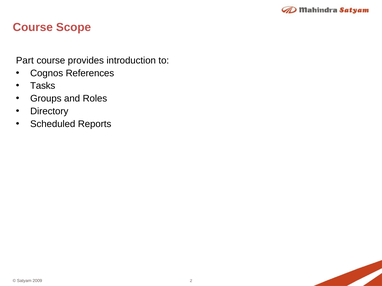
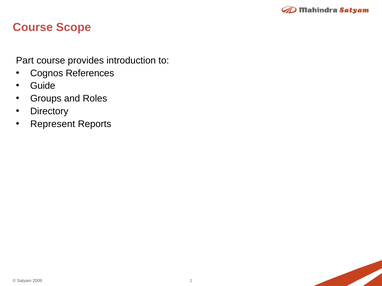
Tasks: Tasks -> Guide
Scheduled: Scheduled -> Represent
